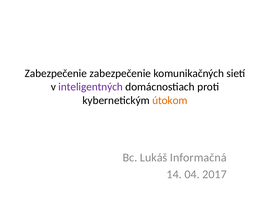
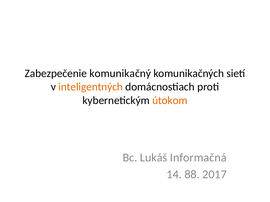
Zabezpečenie zabezpečenie: zabezpečenie -> komunikačný
inteligentných colour: purple -> orange
04: 04 -> 88
